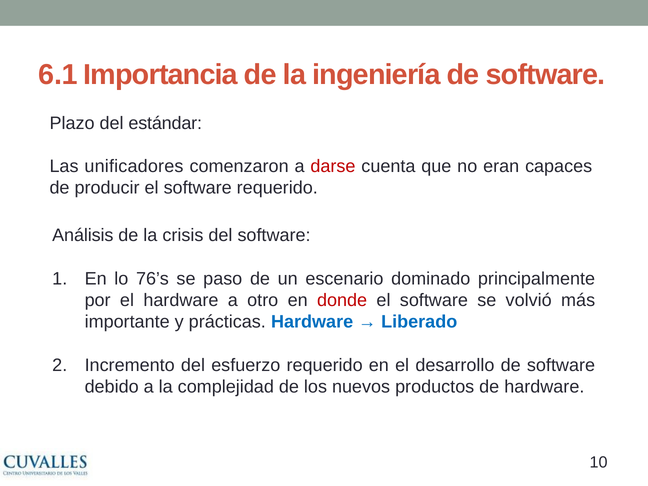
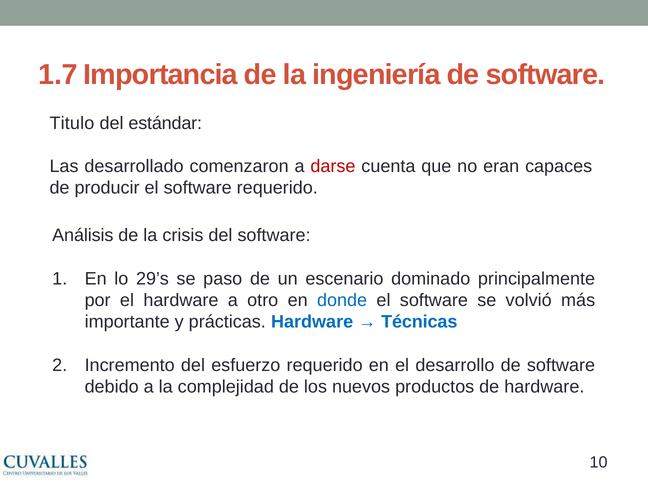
6.1: 6.1 -> 1.7
Plazo: Plazo -> Titulo
unificadores: unificadores -> desarrollado
76’s: 76’s -> 29’s
donde colour: red -> blue
Liberado: Liberado -> Técnicas
